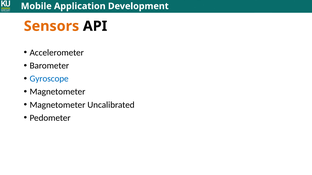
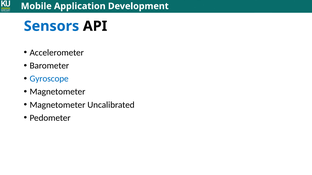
Sensors colour: orange -> blue
